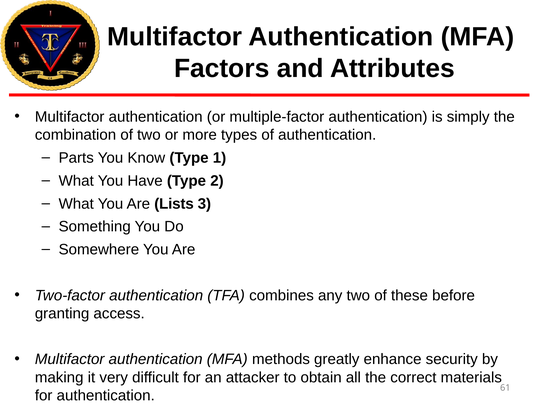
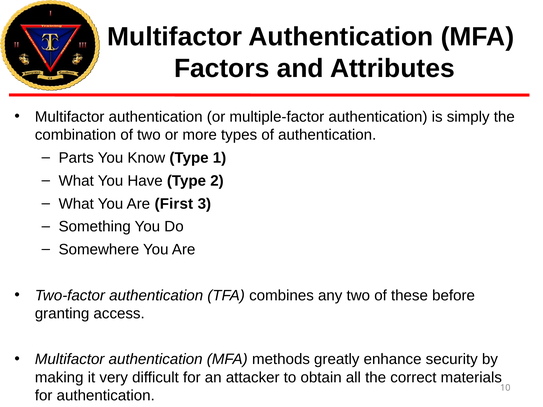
Lists: Lists -> First
61: 61 -> 10
